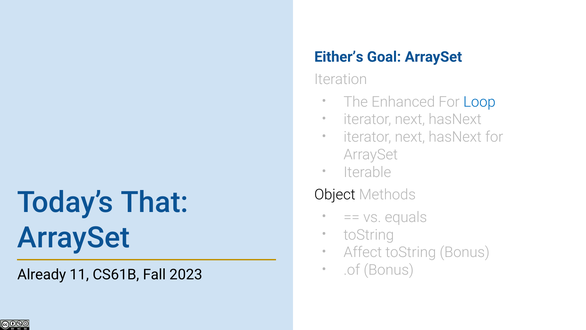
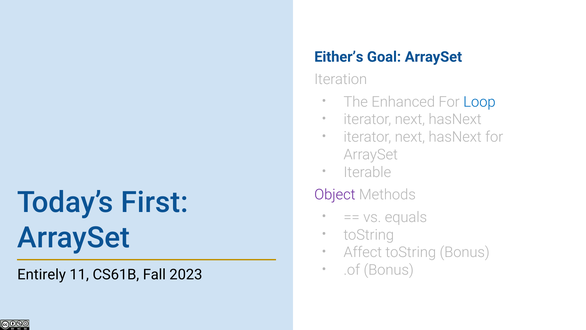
Object colour: black -> purple
That: That -> First
Already: Already -> Entirely
